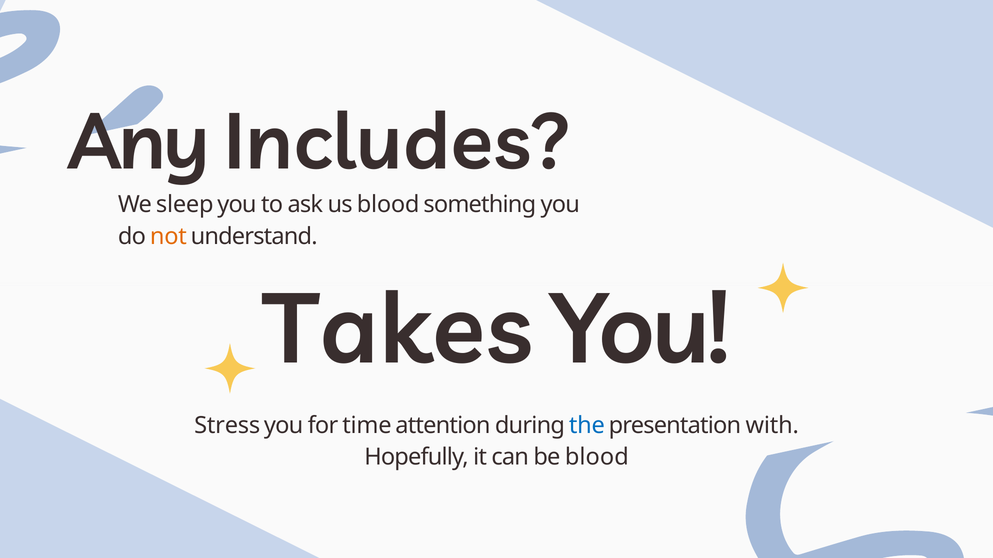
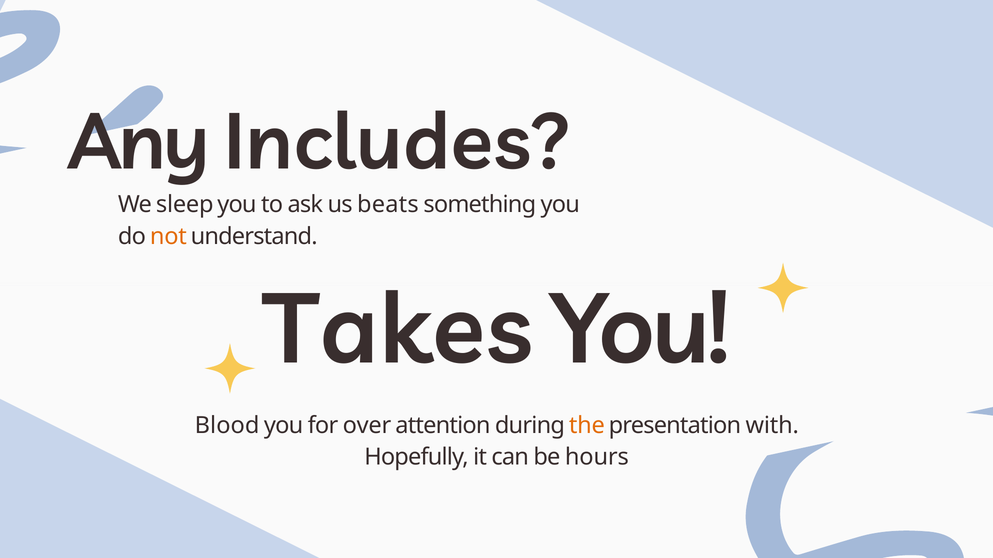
us blood: blood -> beats
Stress: Stress -> Blood
time: time -> over
the colour: blue -> orange
be blood: blood -> hours
